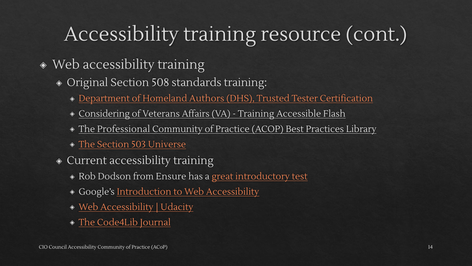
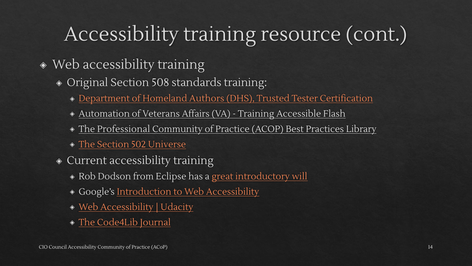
Considering: Considering -> Automation
503: 503 -> 502
Ensure: Ensure -> Eclipse
test: test -> will
